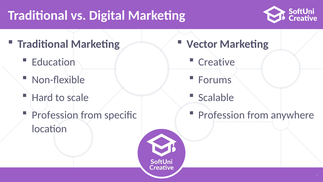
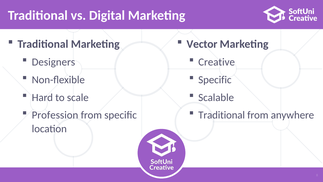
Education: Education -> Designers
Forums at (215, 80): Forums -> Specific
Profession at (222, 115): Profession -> Traditional
